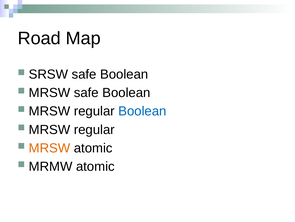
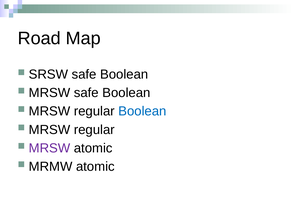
MRSW at (49, 148) colour: orange -> purple
